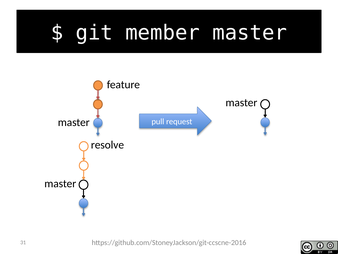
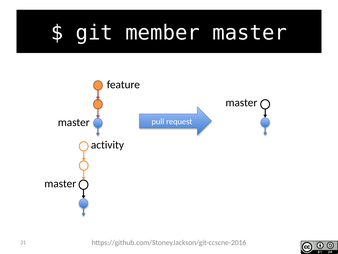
resolve: resolve -> activity
